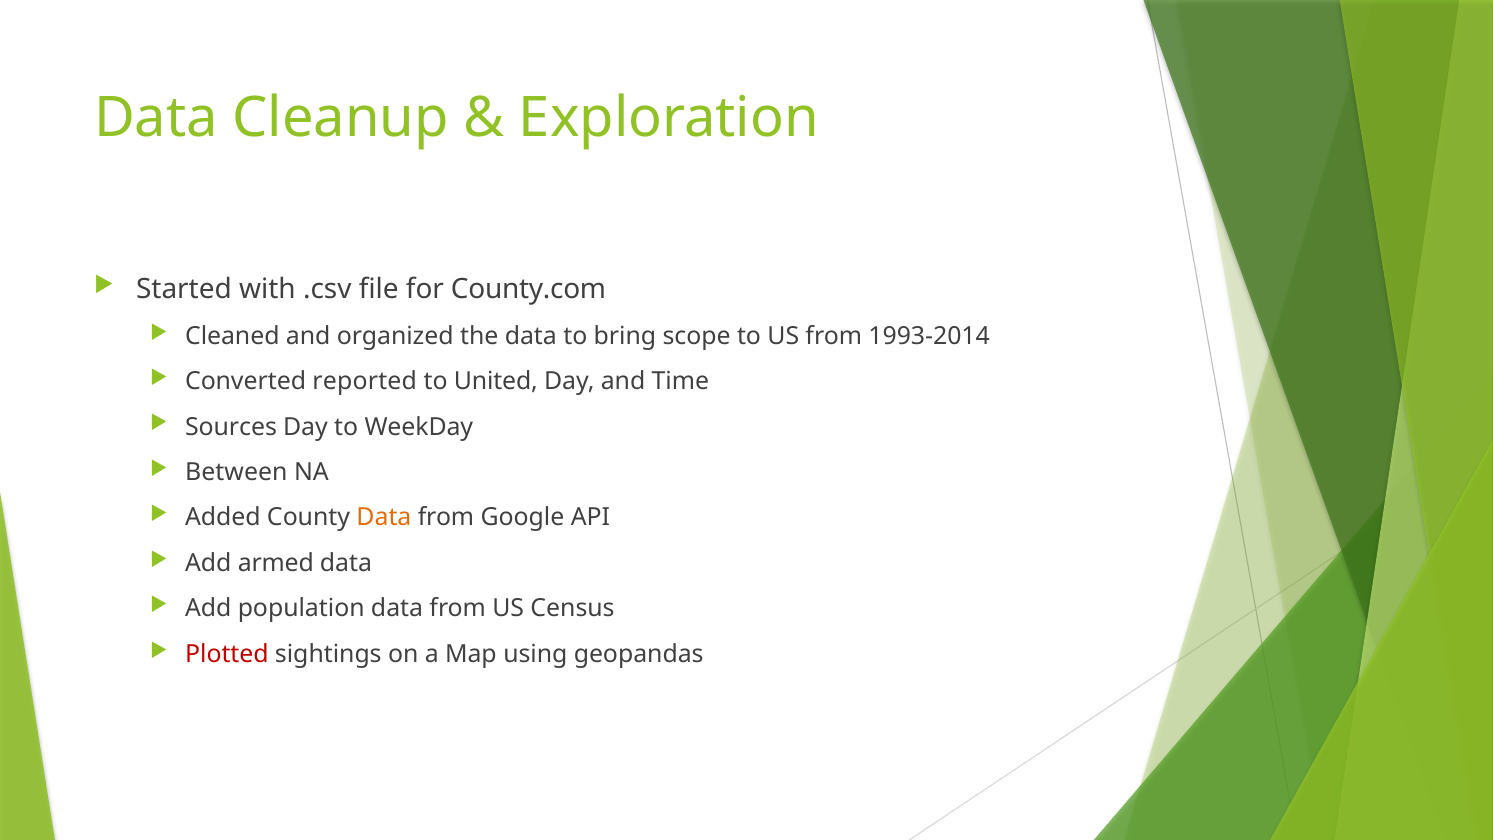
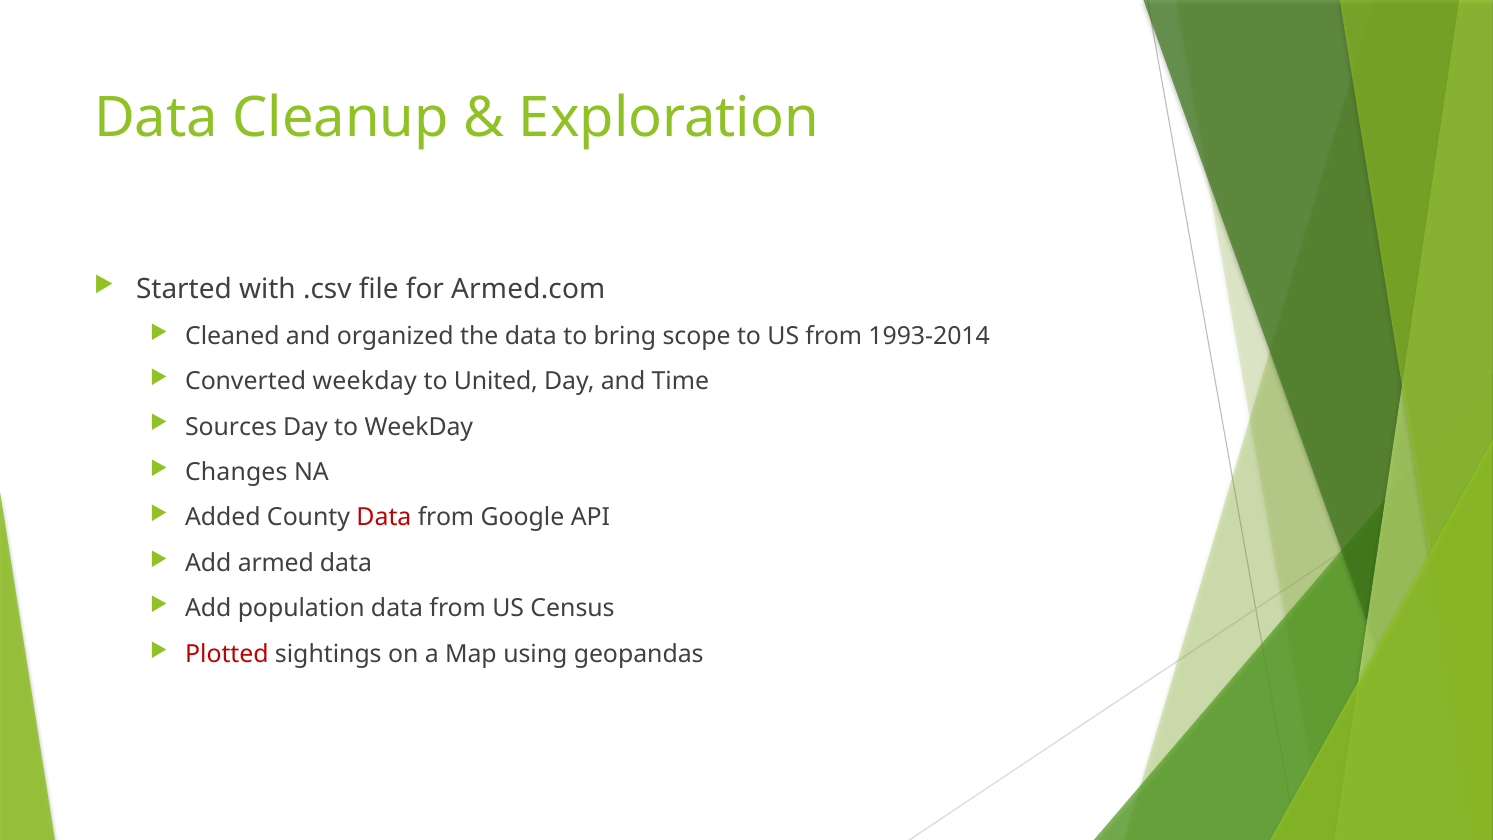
County.com: County.com -> Armed.com
Converted reported: reported -> weekday
Between: Between -> Changes
Data at (384, 518) colour: orange -> red
